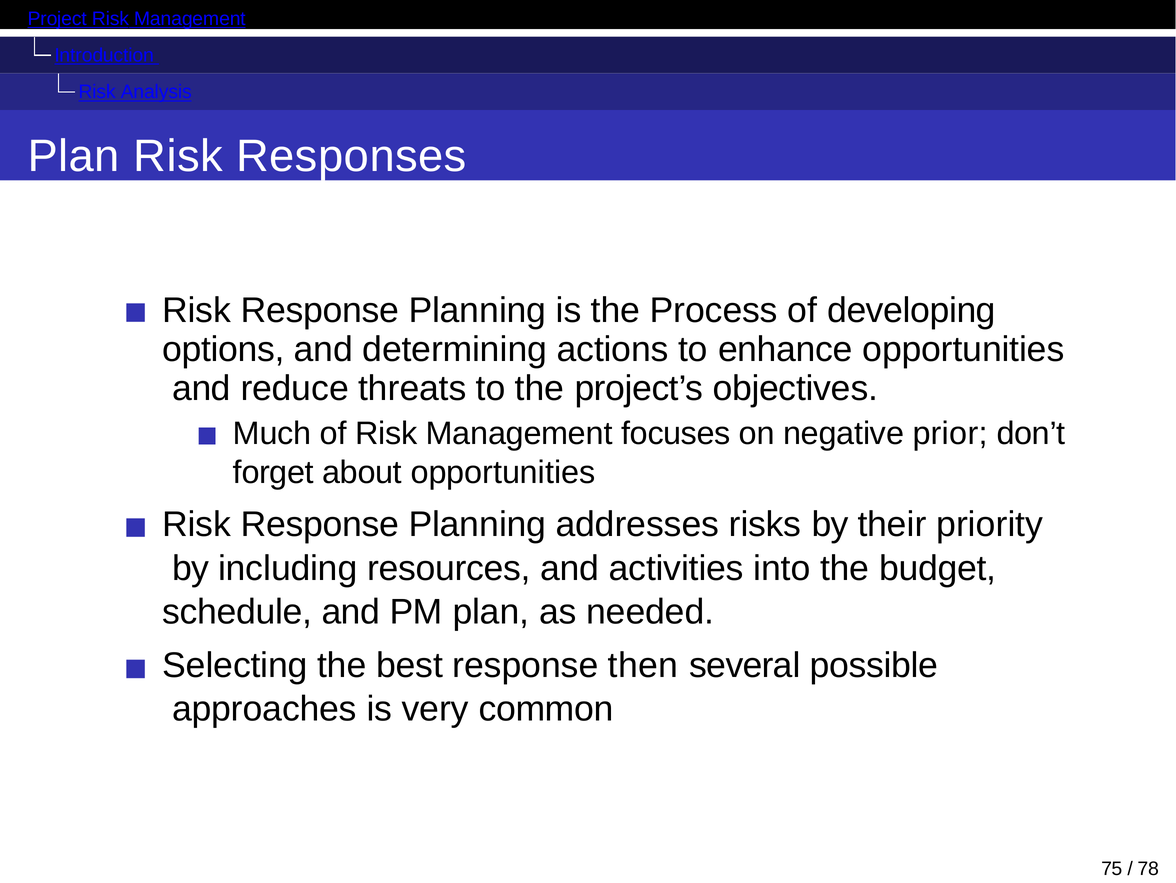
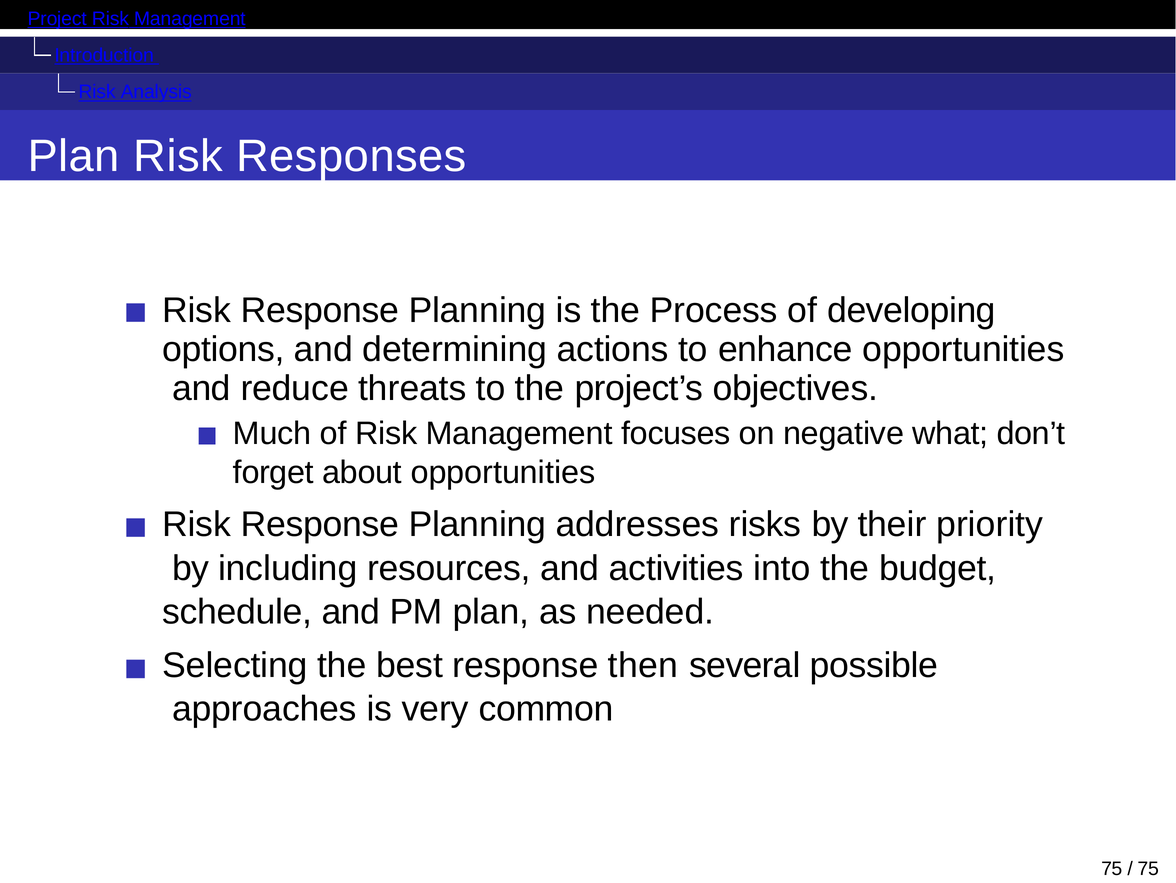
prior: prior -> what
78 at (1148, 868): 78 -> 75
